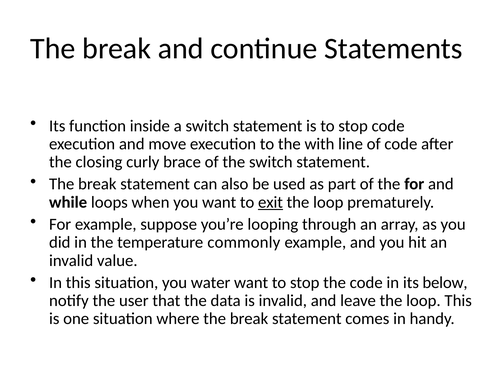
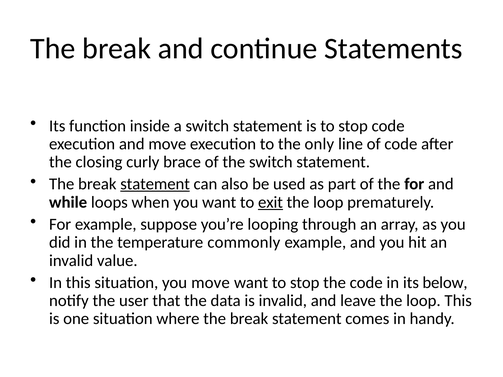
with: with -> only
statement at (155, 184) underline: none -> present
you water: water -> move
